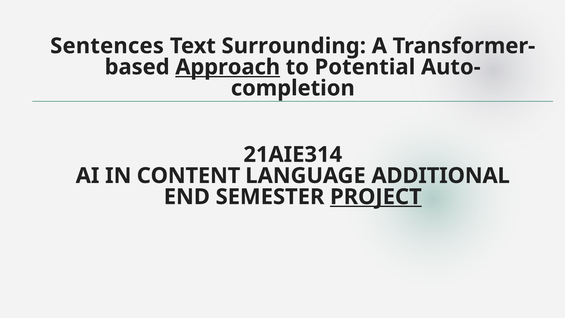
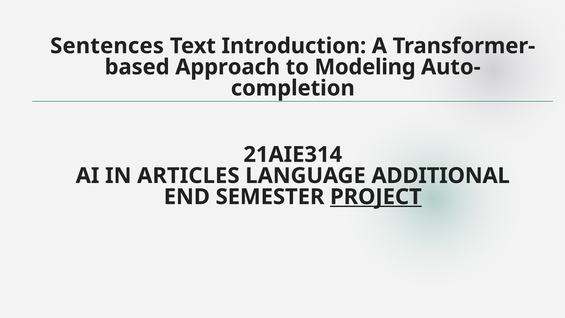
Surrounding: Surrounding -> Introduction
Approach underline: present -> none
Potential: Potential -> Modeling
CONTENT: CONTENT -> ARTICLES
